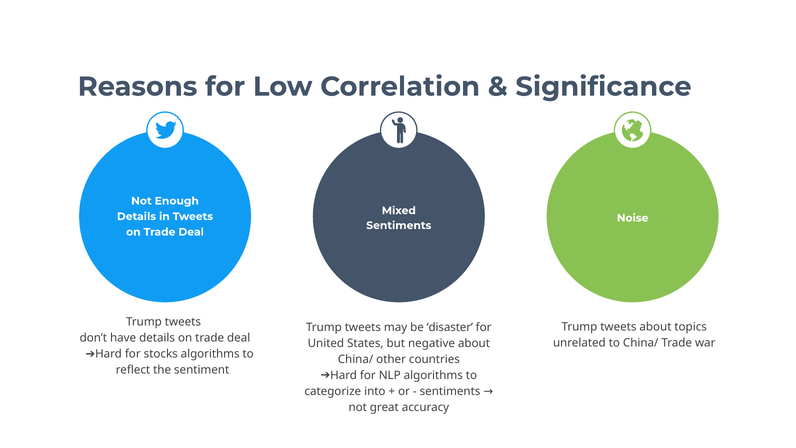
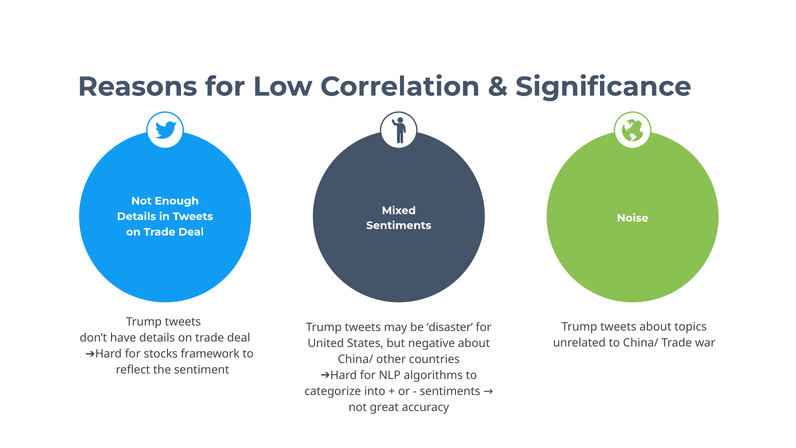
stocks algorithms: algorithms -> framework
